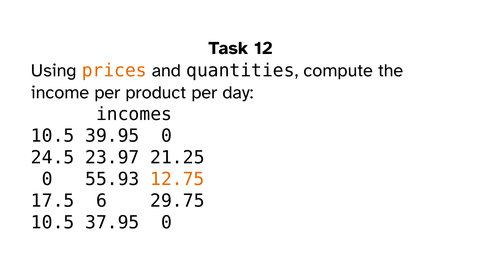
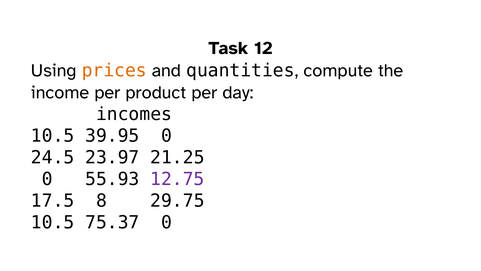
12.75 colour: orange -> purple
6: 6 -> 8
37.95: 37.95 -> 75.37
